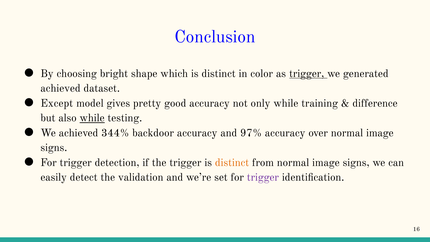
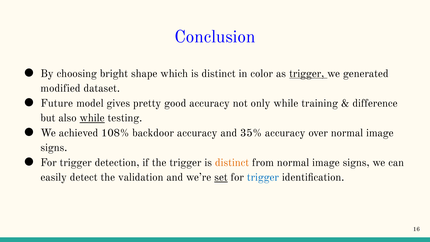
achieved at (61, 88): achieved -> modified
Except: Except -> Future
344%: 344% -> 108%
97%: 97% -> 35%
set underline: none -> present
trigger at (263, 177) colour: purple -> blue
